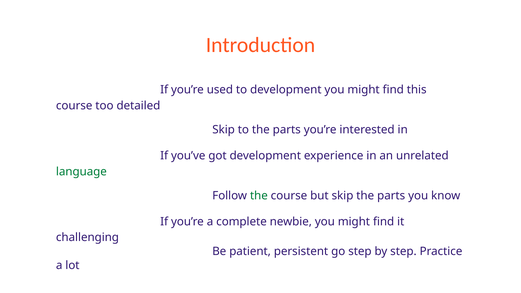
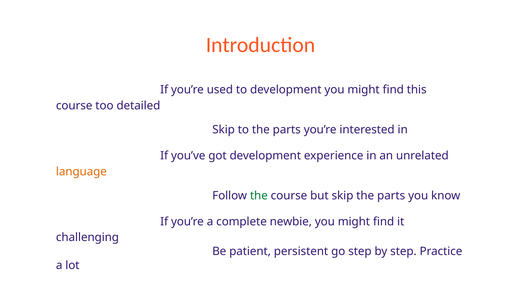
language colour: green -> orange
